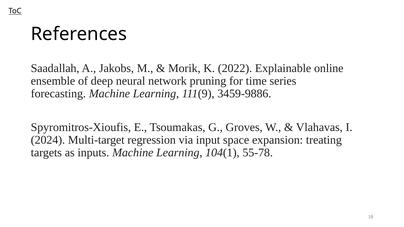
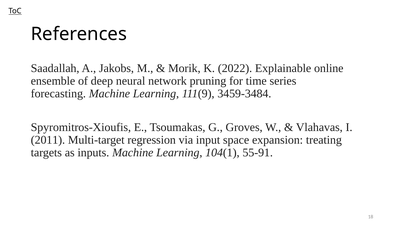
3459-9886: 3459-9886 -> 3459-3484
2024: 2024 -> 2011
55-78: 55-78 -> 55-91
